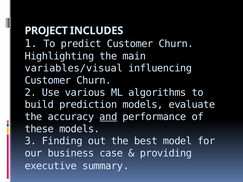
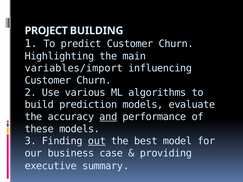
INCLUDES: INCLUDES -> BUILDING
variables/visual: variables/visual -> variables/import
out underline: none -> present
